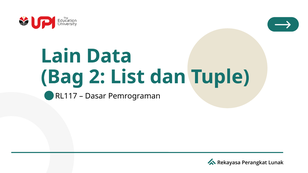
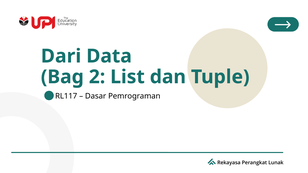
Lain: Lain -> Dari
